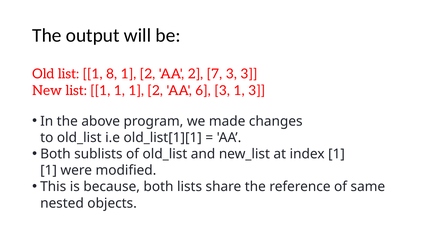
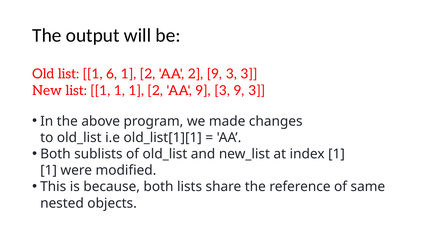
8: 8 -> 6
2 7: 7 -> 9
AA 6: 6 -> 9
3 1: 1 -> 9
